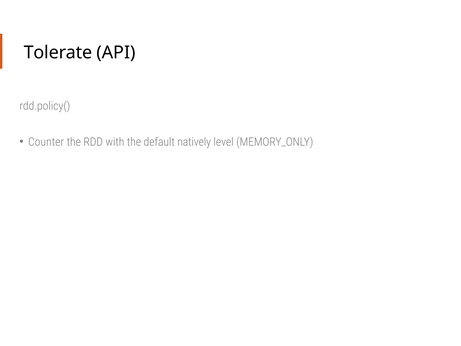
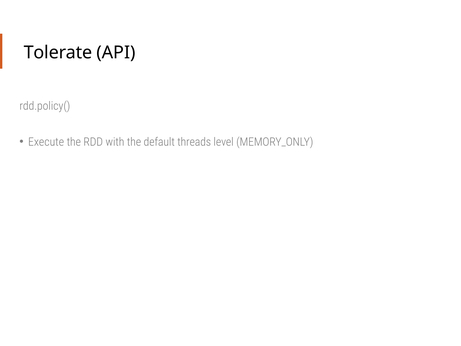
Counter: Counter -> Execute
natively: natively -> threads
